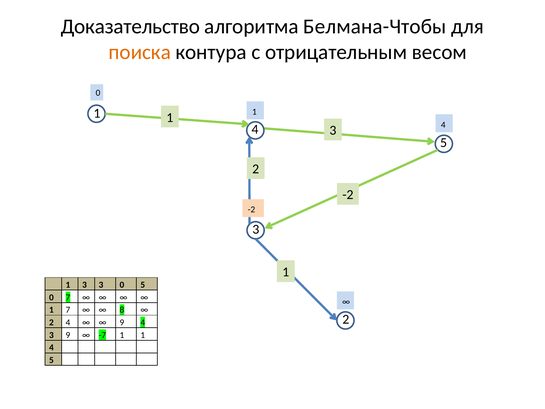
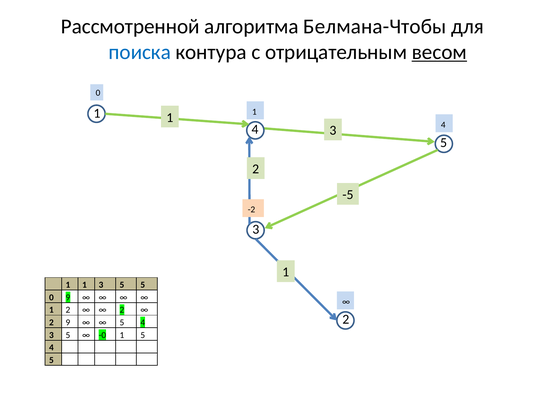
Доказательство: Доказательство -> Рассмотренной
поиска colour: orange -> blue
весом underline: none -> present
-2 at (348, 195): -2 -> -5
3 at (84, 285): 3 -> 1
0 at (122, 285): 0 -> 5
0 7: 7 -> 9
1 7: 7 -> 2
8 at (122, 310): 8 -> 2
4 at (68, 322): 4 -> 9
9 at (122, 322): 9 -> 5
9 at (68, 335): 9 -> 5
-7: -7 -> -0
1 at (143, 335): 1 -> 5
